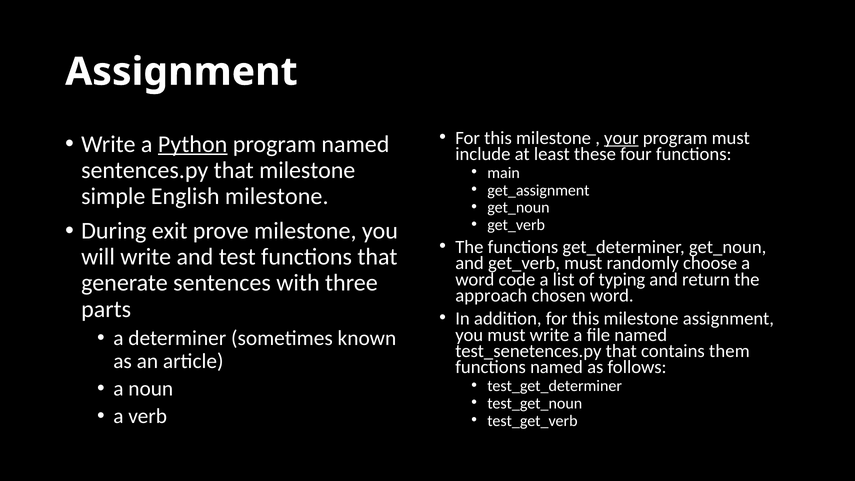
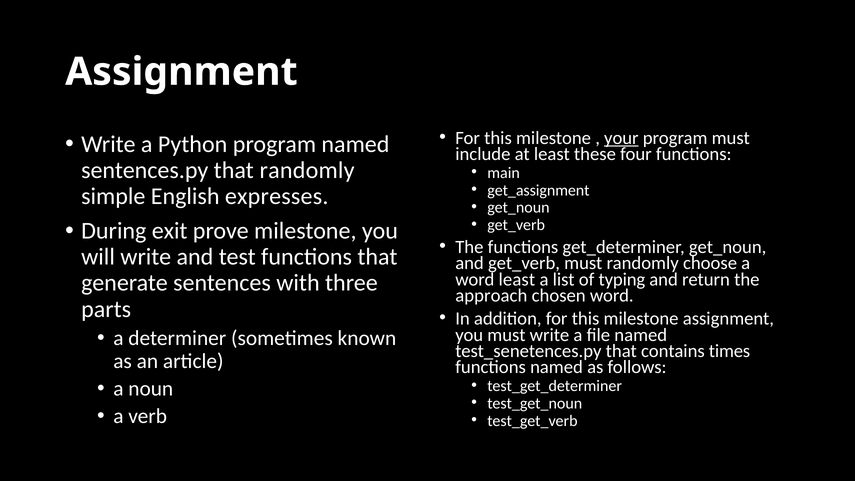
Python underline: present -> none
that milestone: milestone -> randomly
English milestone: milestone -> expresses
word code: code -> least
them: them -> times
